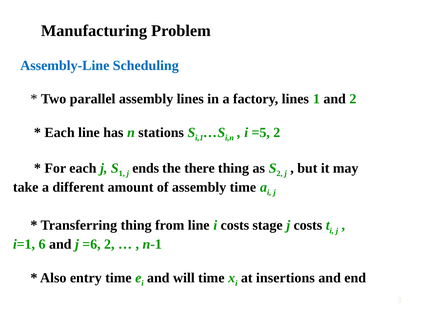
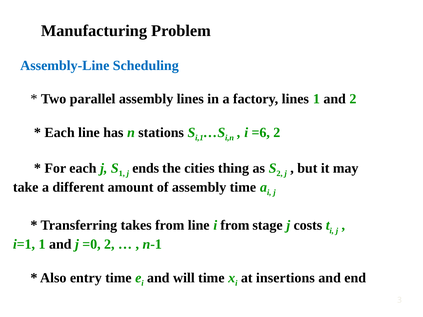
=5: =5 -> =6
there: there -> cities
Transferring thing: thing -> takes
i costs: costs -> from
i=1 6: 6 -> 1
=6: =6 -> =0
